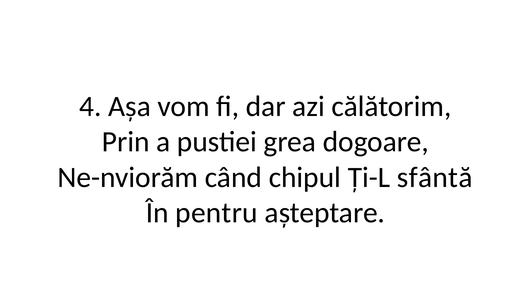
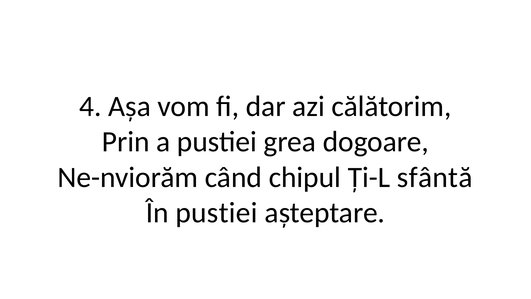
În pentru: pentru -> pustiei
